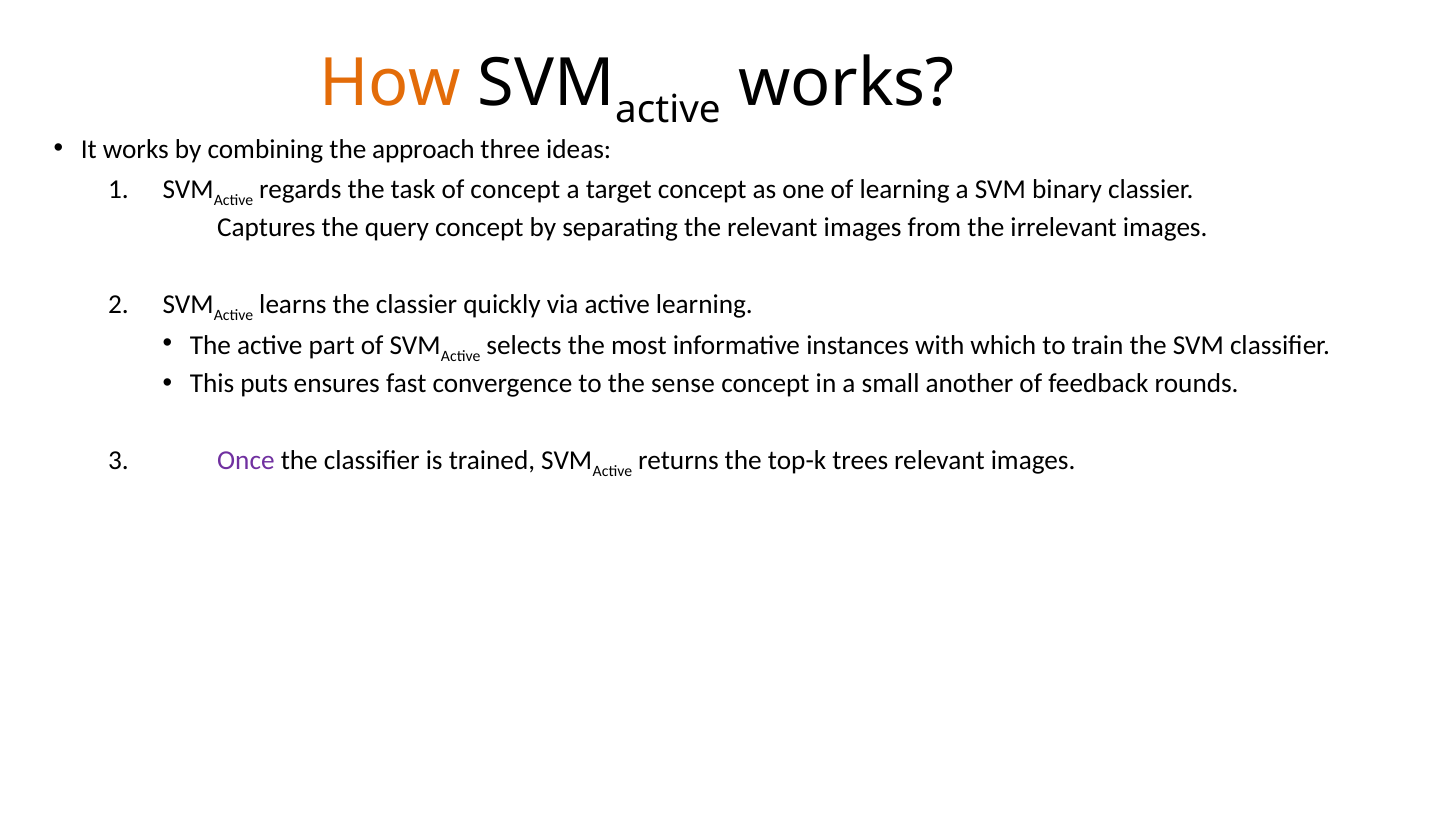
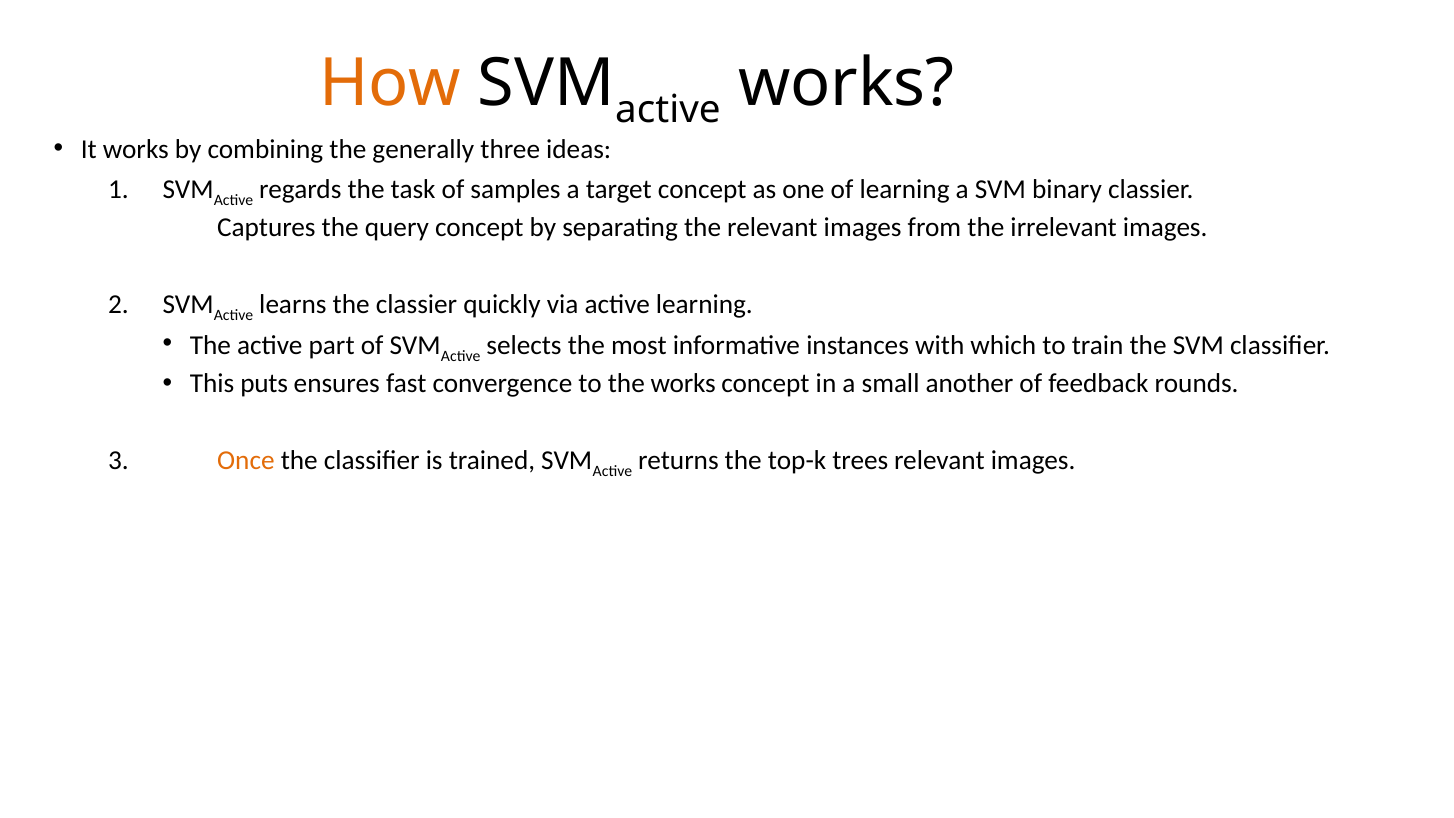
approach: approach -> generally
of concept: concept -> samples
the sense: sense -> works
Once colour: purple -> orange
